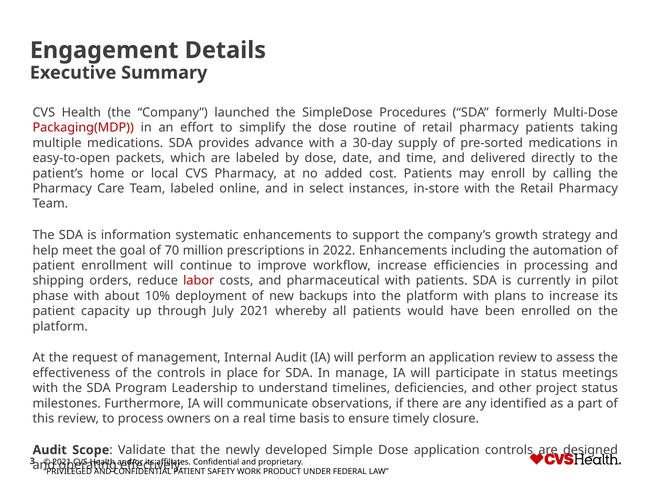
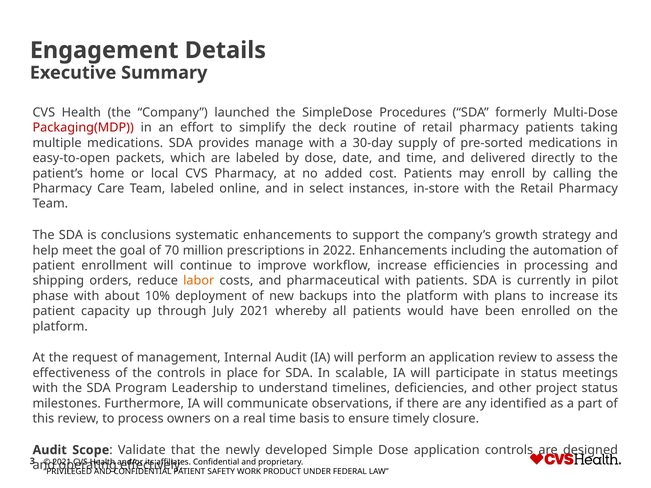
the dose: dose -> deck
advance: advance -> manage
information: information -> conclusions
labor colour: red -> orange
manage: manage -> scalable
